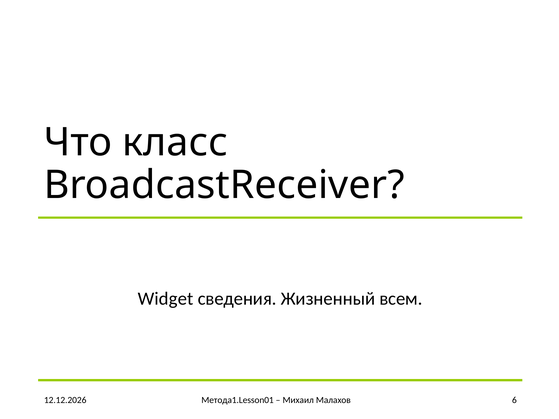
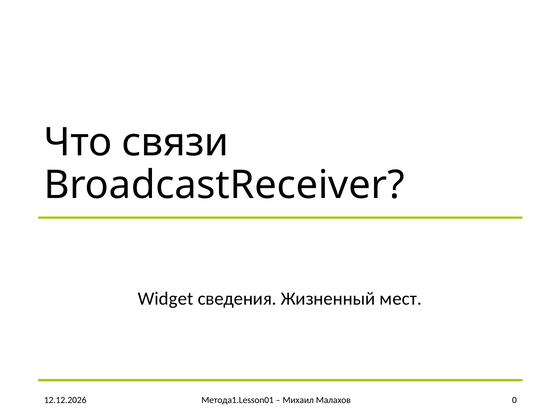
класс: класс -> связи
всем: всем -> мест
6: 6 -> 0
